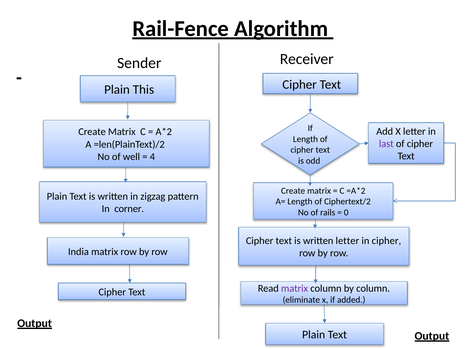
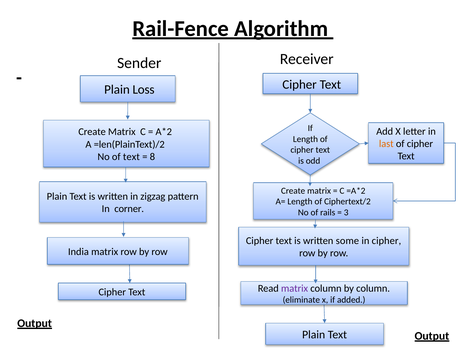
This: This -> Loss
last colour: purple -> orange
of well: well -> text
4: 4 -> 8
0: 0 -> 3
written letter: letter -> some
